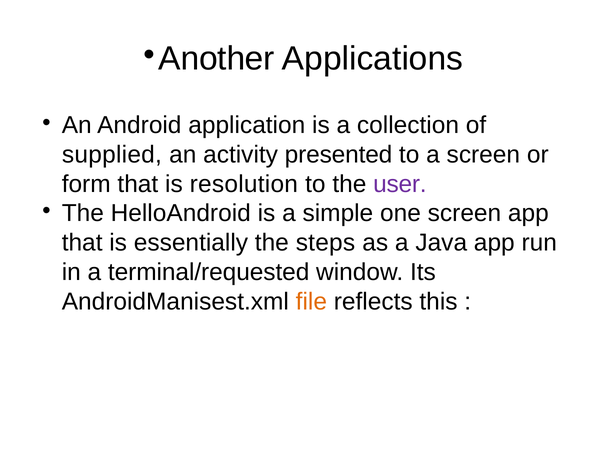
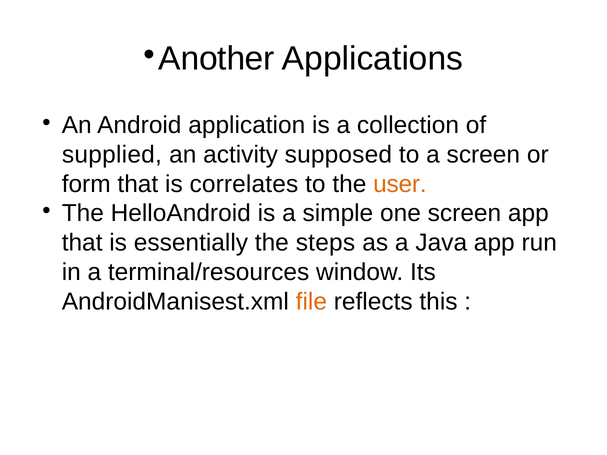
presented: presented -> supposed
resolution: resolution -> correlates
user colour: purple -> orange
terminal/requested: terminal/requested -> terminal/resources
